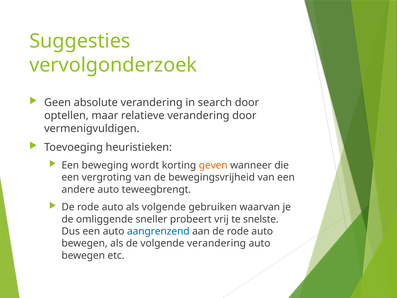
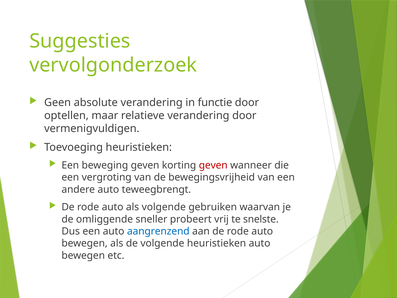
search: search -> functie
beweging wordt: wordt -> geven
geven at (213, 165) colour: orange -> red
volgende verandering: verandering -> heuristieken
